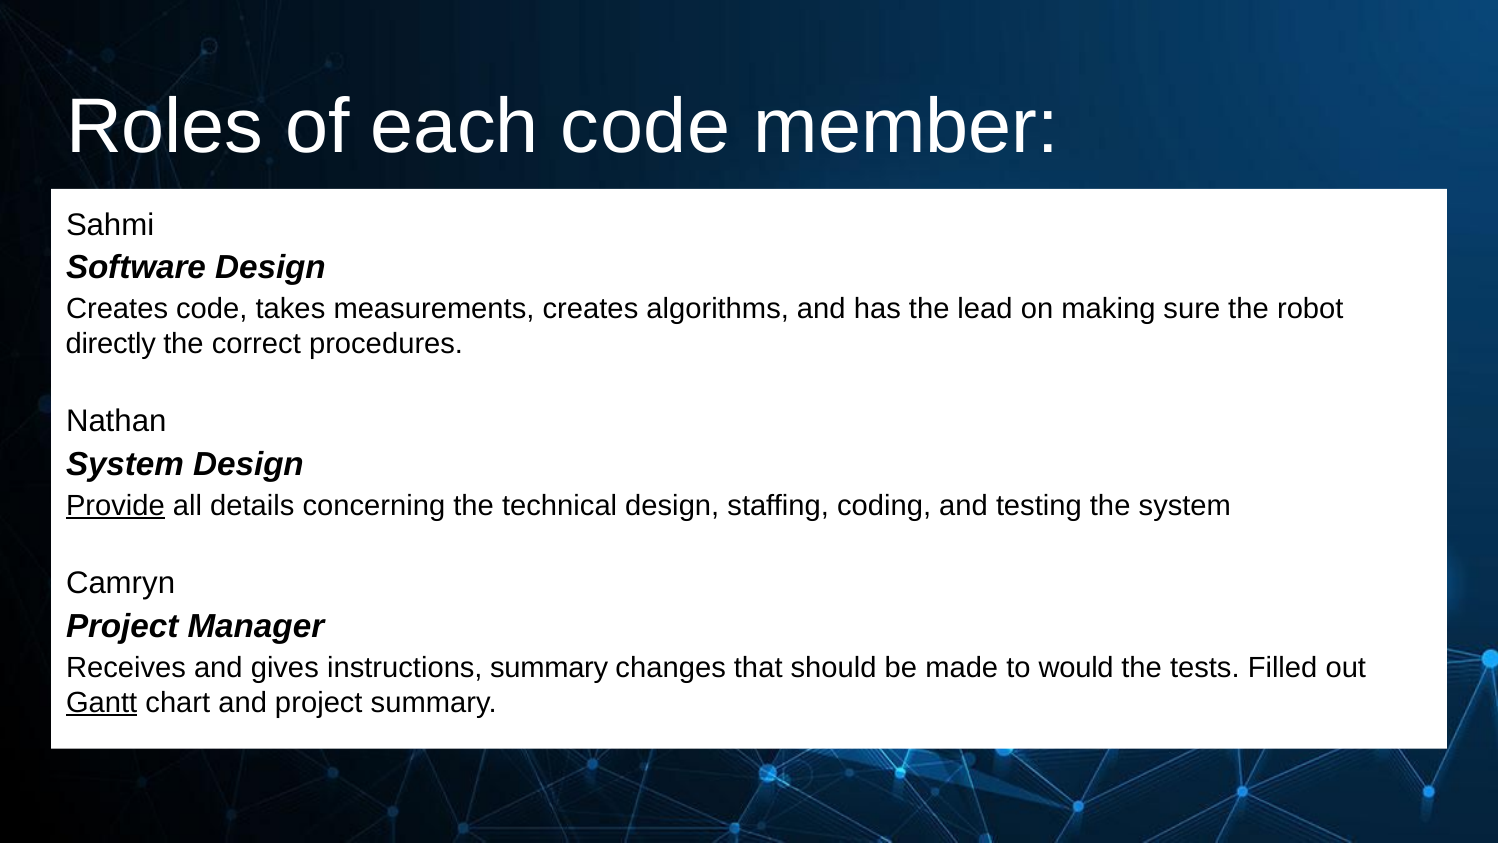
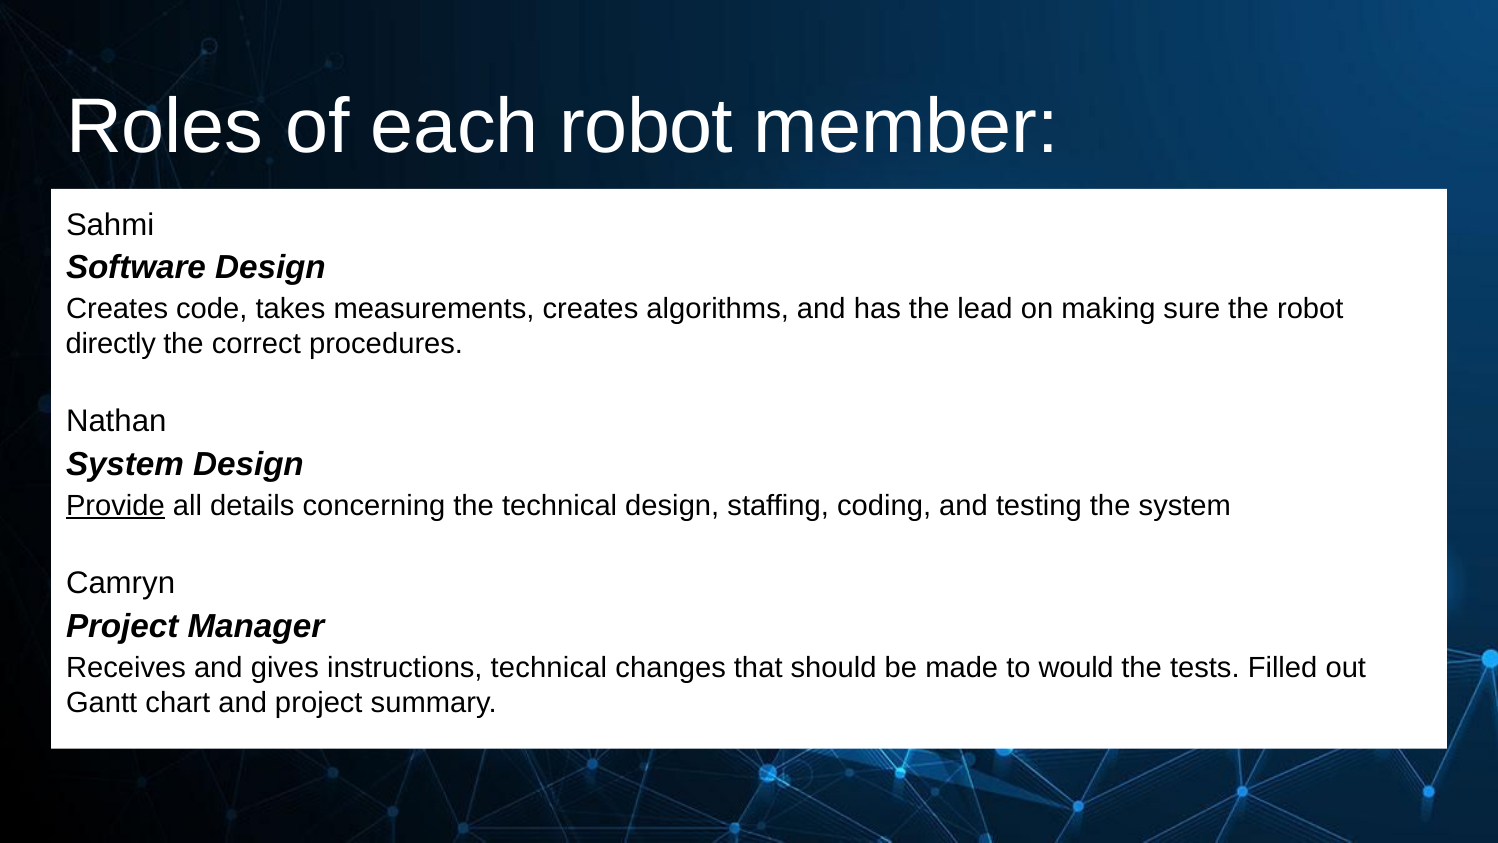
each code: code -> robot
instructions summary: summary -> technical
Gantt underline: present -> none
